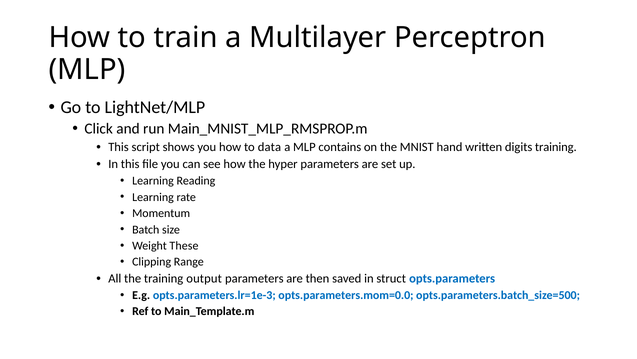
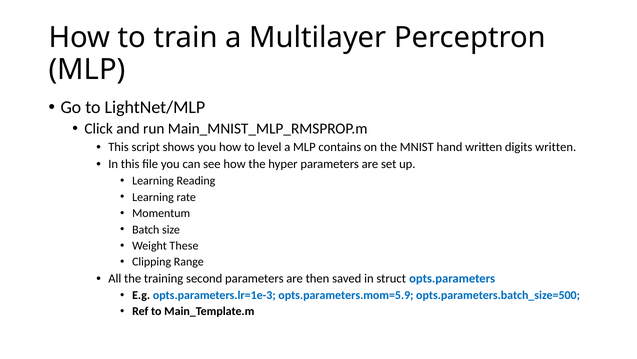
data: data -> level
digits training: training -> written
output: output -> second
opts.parameters.mom=0.0: opts.parameters.mom=0.0 -> opts.parameters.mom=5.9
